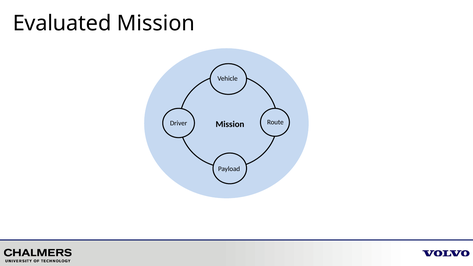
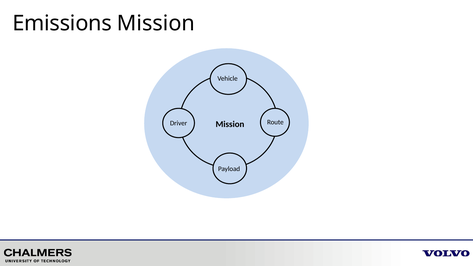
Evaluated: Evaluated -> Emissions
